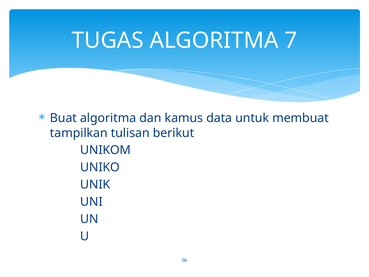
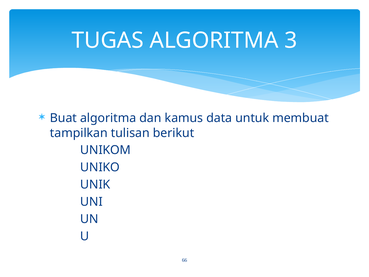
7: 7 -> 3
